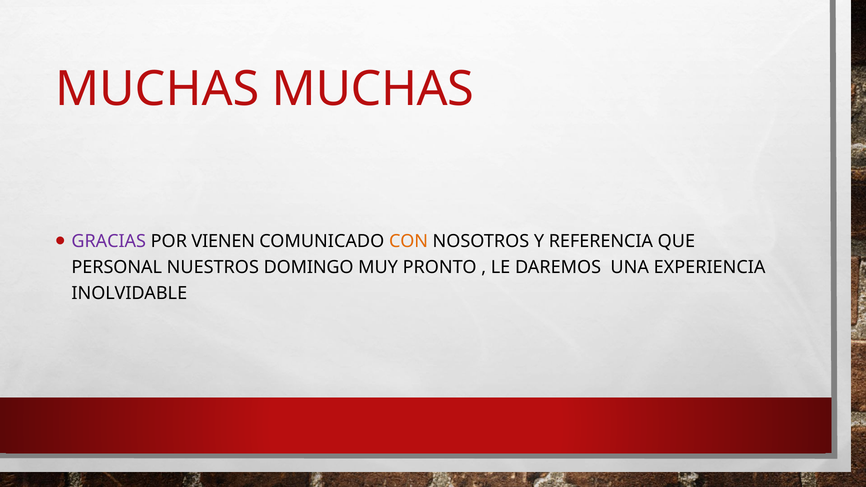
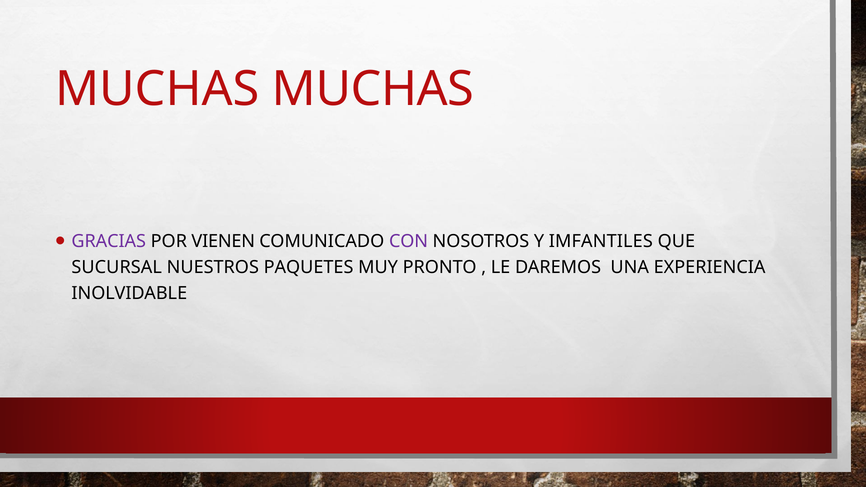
CON colour: orange -> purple
REFERENCIA: REFERENCIA -> IMFANTILES
PERSONAL: PERSONAL -> SUCURSAL
DOMINGO: DOMINGO -> PAQUETES
